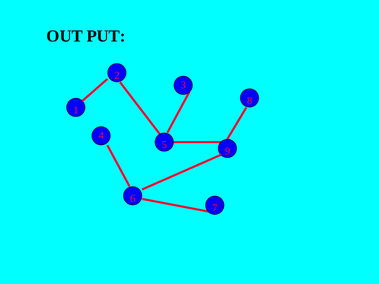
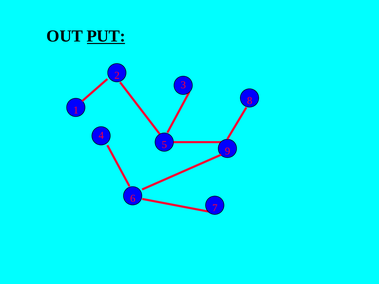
PUT underline: none -> present
